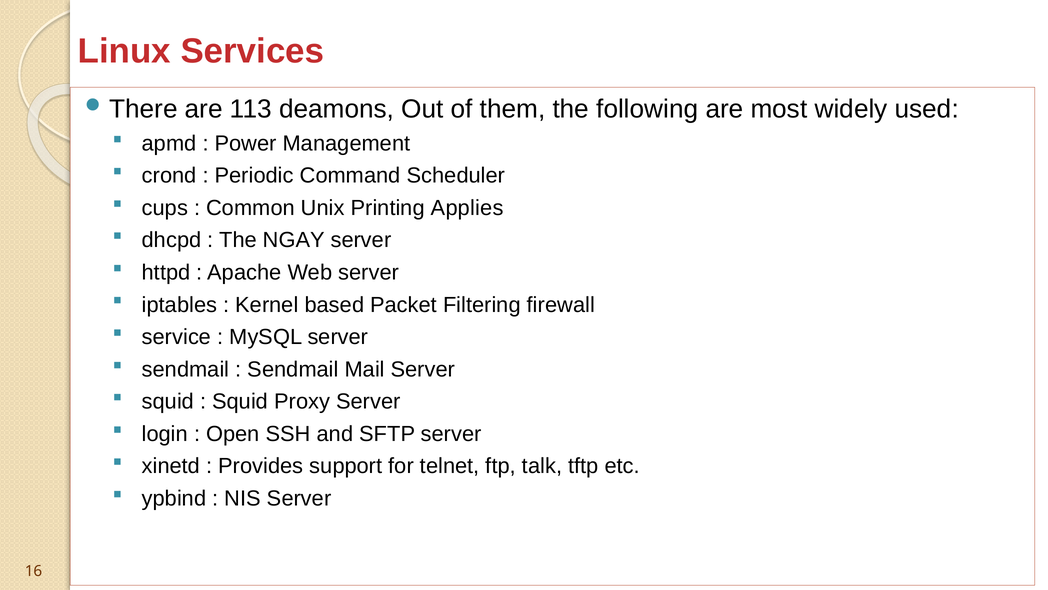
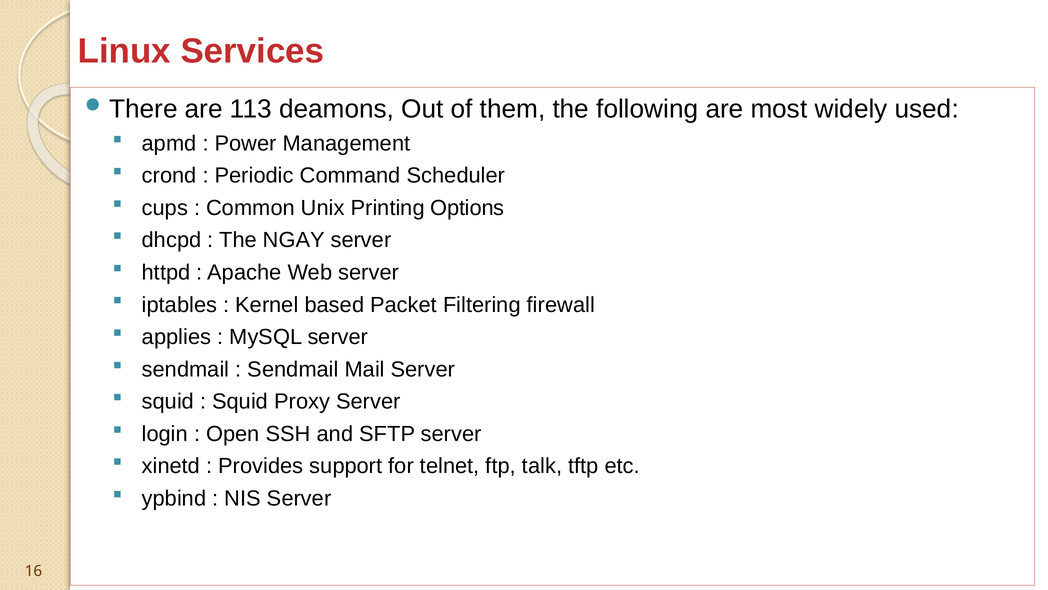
Applies: Applies -> Options
service: service -> applies
